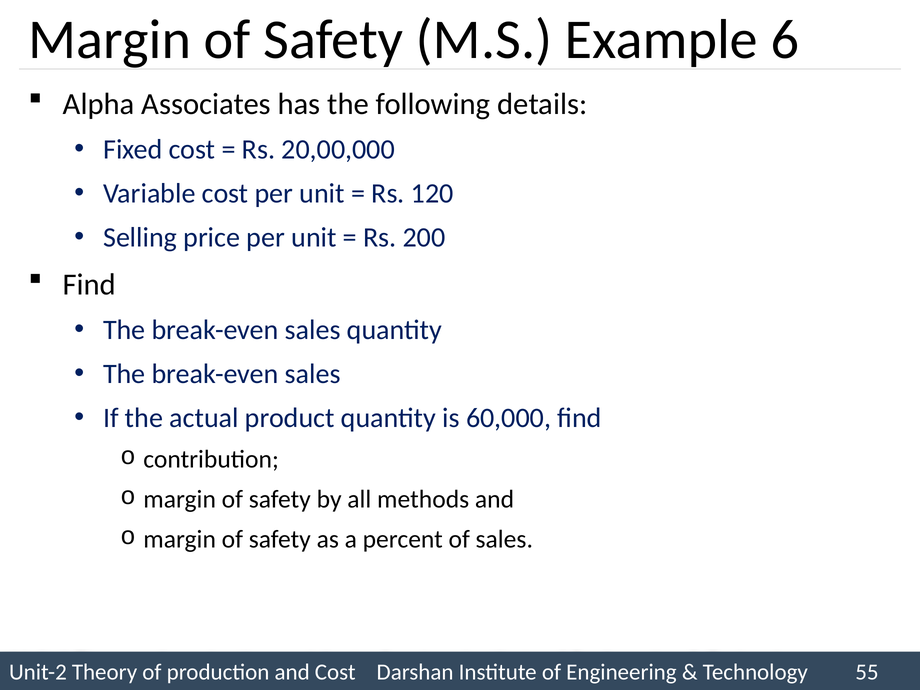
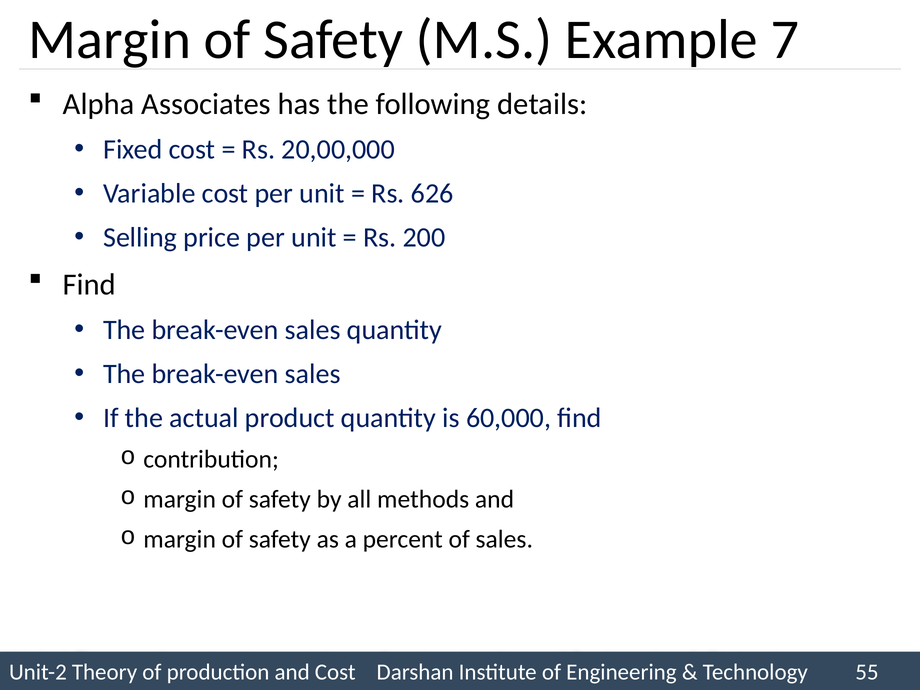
6: 6 -> 7
120: 120 -> 626
